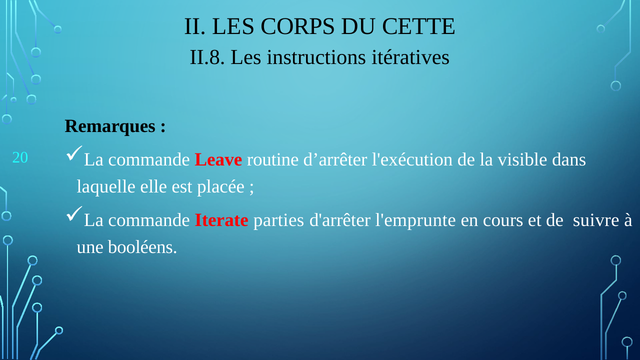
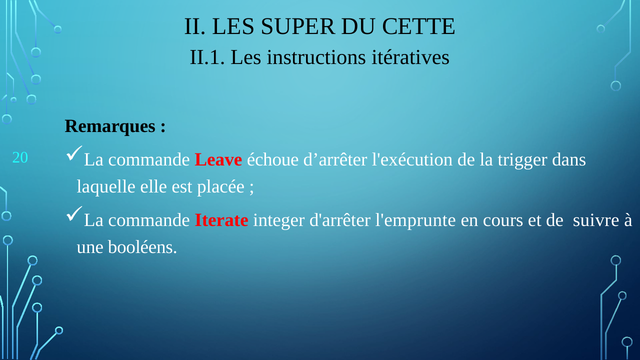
CORPS: CORPS -> SUPER
II.8: II.8 -> II.1
routine: routine -> échoue
visible: visible -> trigger
parties: parties -> integer
